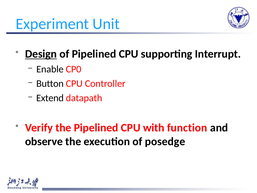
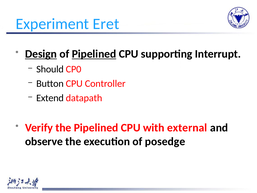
Unit: Unit -> Eret
Pipelined at (94, 54) underline: none -> present
Enable: Enable -> Should
function: function -> external
